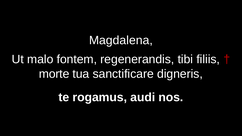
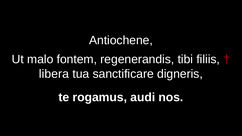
Magdalena: Magdalena -> Antiochene
morte: morte -> libera
